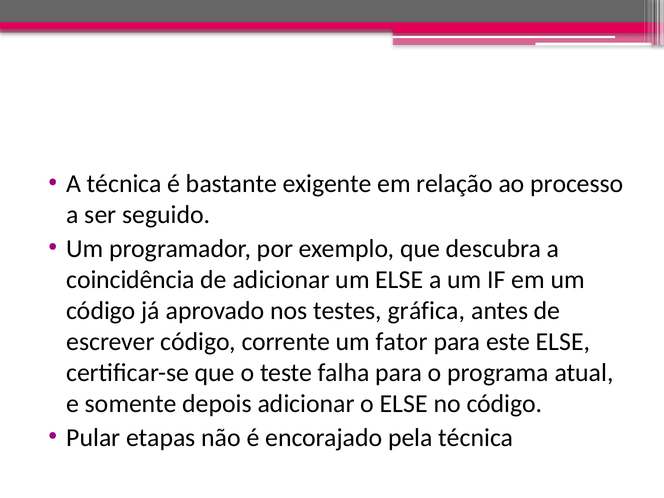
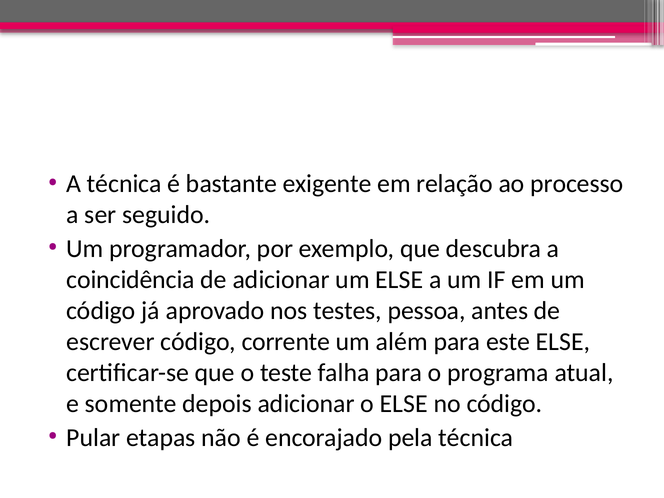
gráfica: gráfica -> pessoa
fator: fator -> além
